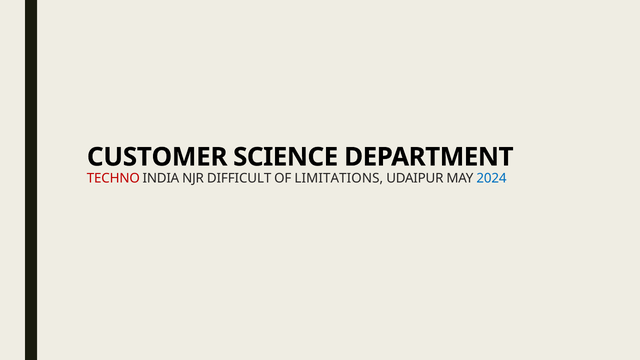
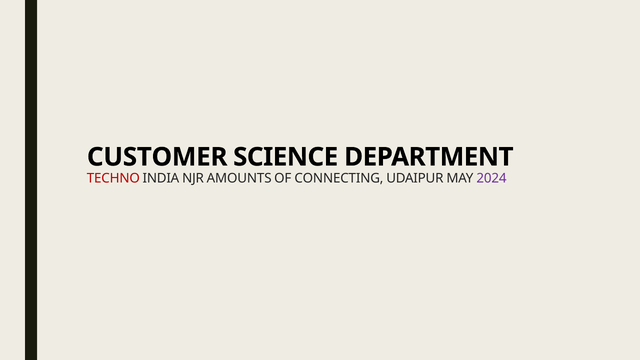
DIFFICULT: DIFFICULT -> AMOUNTS
LIMITATIONS: LIMITATIONS -> CONNECTING
2024 colour: blue -> purple
